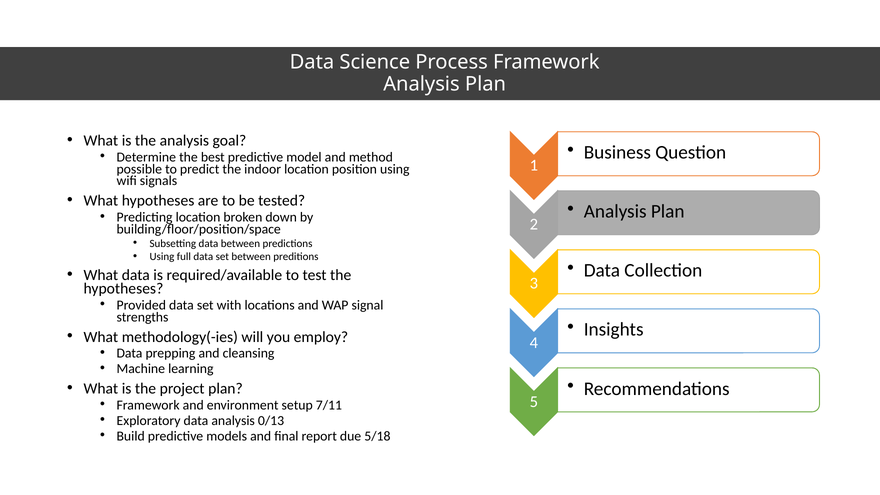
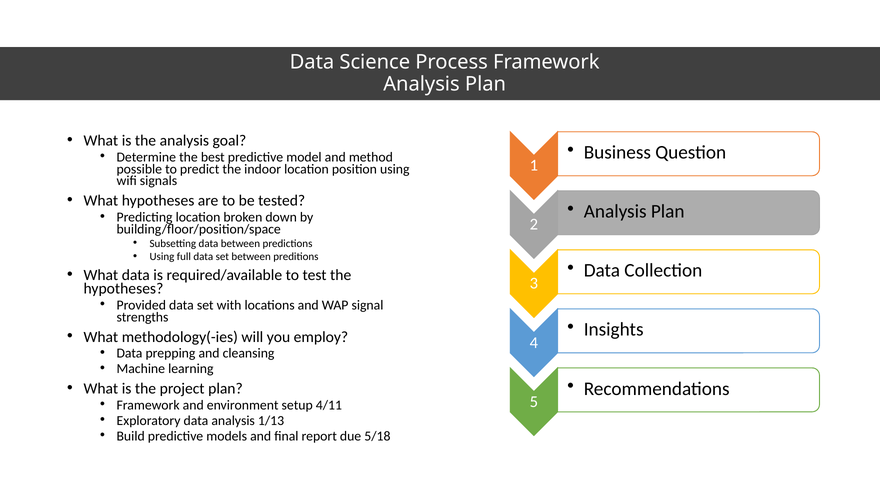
7/11: 7/11 -> 4/11
0/13: 0/13 -> 1/13
